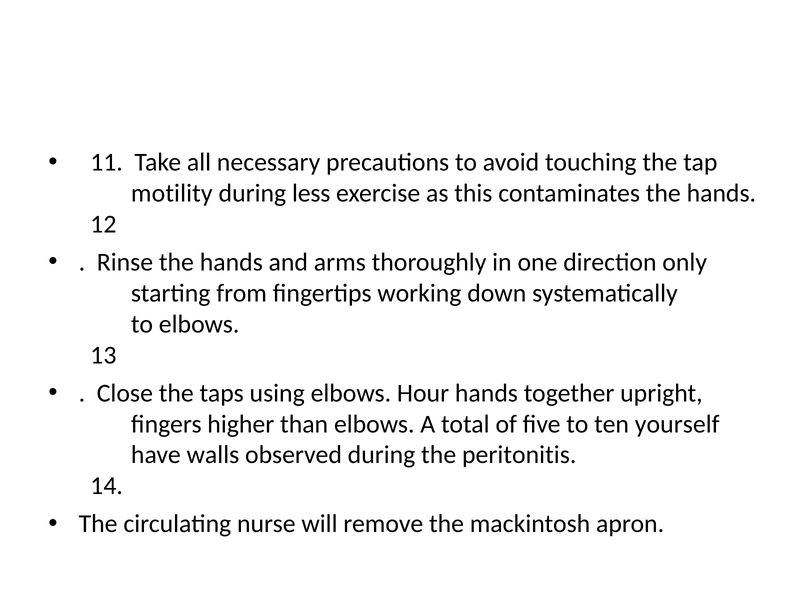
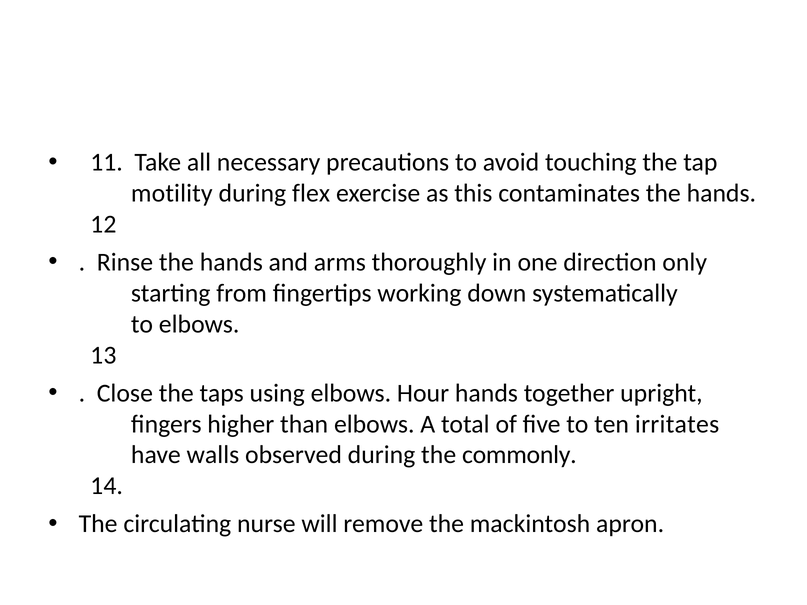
less: less -> flex
yourself: yourself -> irritates
peritonitis: peritonitis -> commonly
